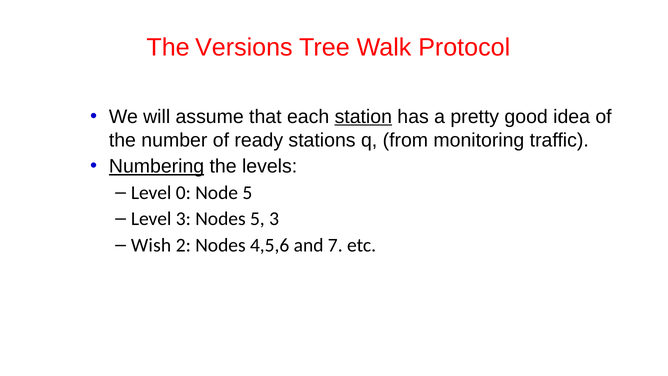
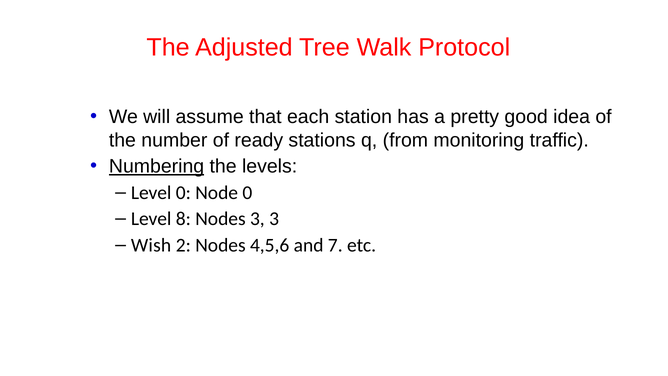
Versions: Versions -> Adjusted
station underline: present -> none
Node 5: 5 -> 0
Level 3: 3 -> 8
Nodes 5: 5 -> 3
